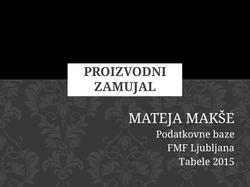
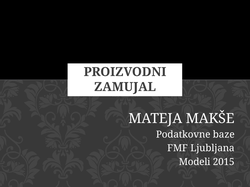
Tabele: Tabele -> Modeli
